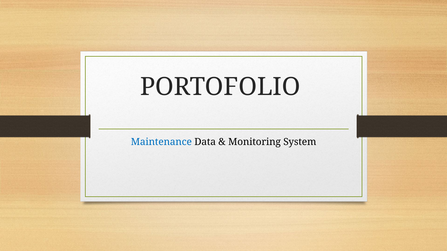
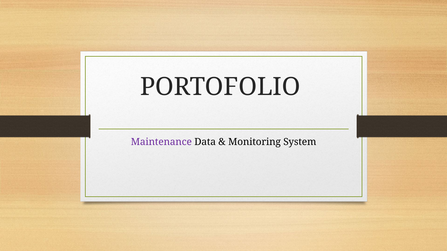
Maintenance colour: blue -> purple
